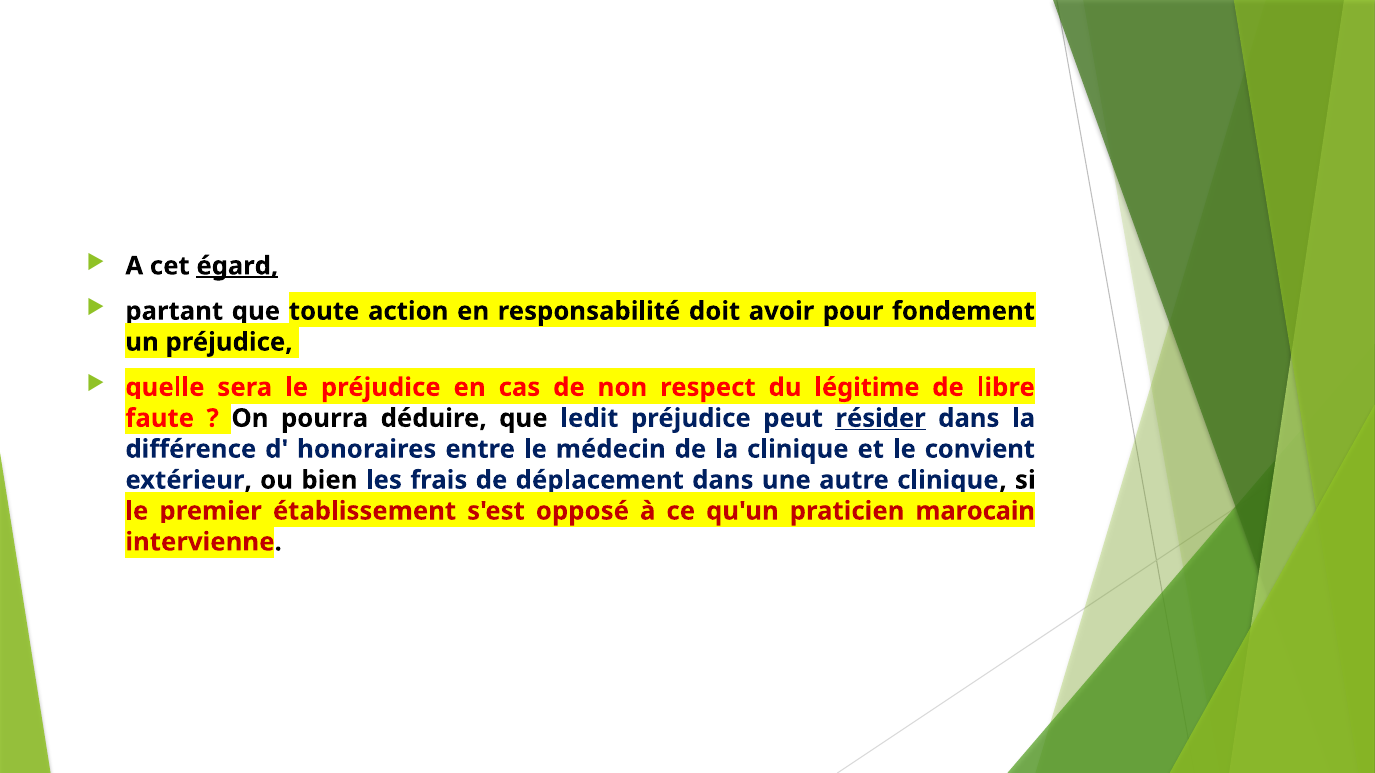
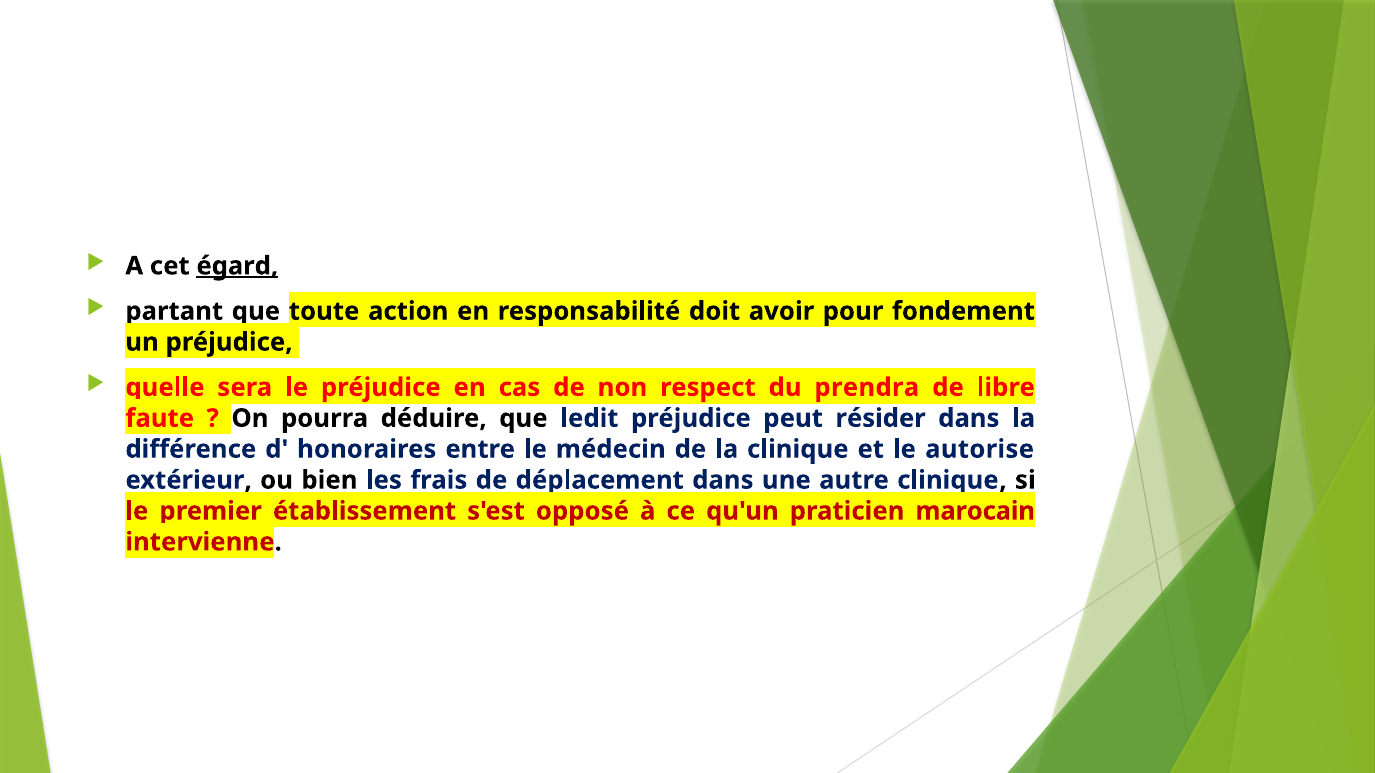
légitime: légitime -> prendra
résider underline: present -> none
convient: convient -> autorise
